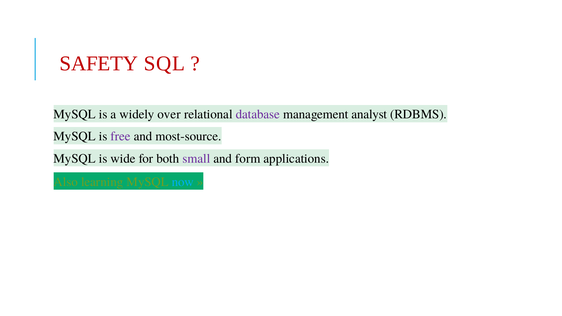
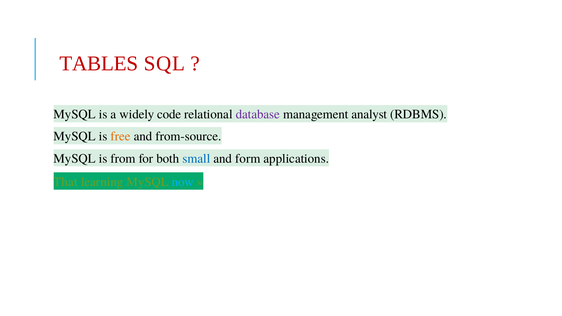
SAFETY: SAFETY -> TABLES
over: over -> code
free colour: purple -> orange
most-source: most-source -> from-source
wide: wide -> from
small colour: purple -> blue
Also: Also -> That
